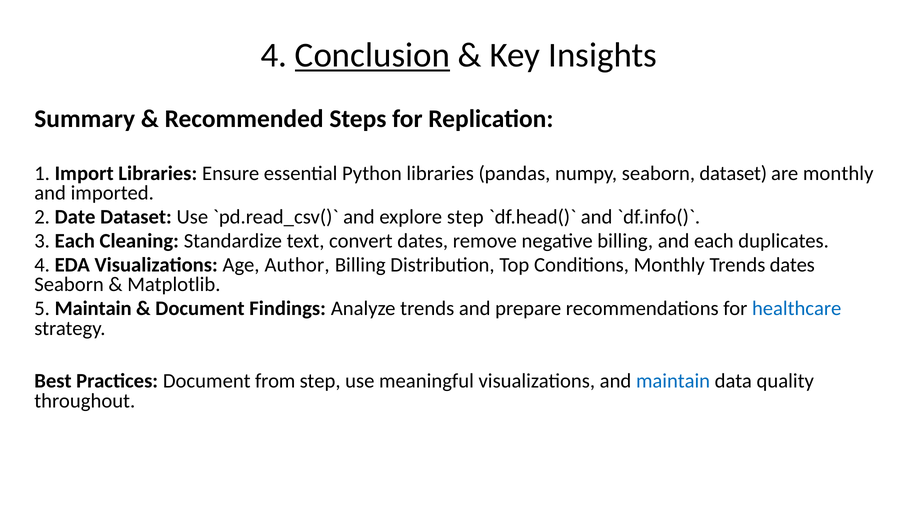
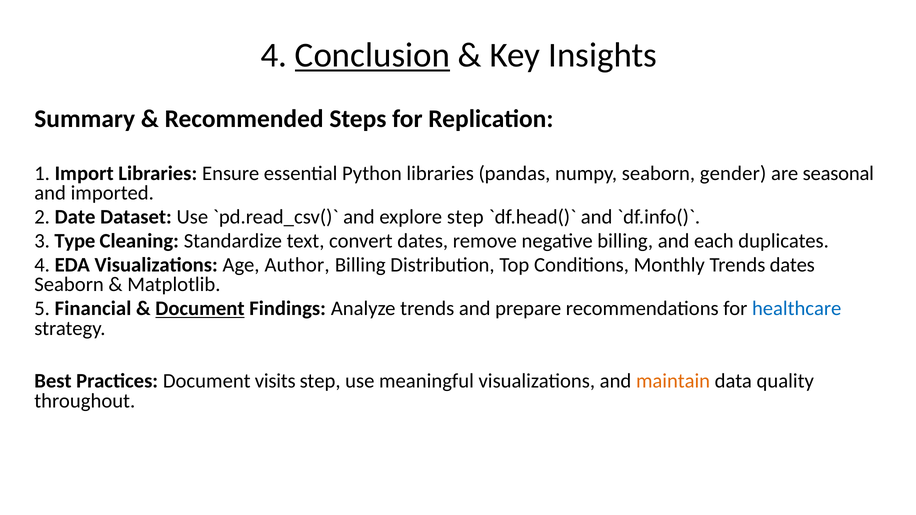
seaborn dataset: dataset -> gender
are monthly: monthly -> seasonal
3 Each: Each -> Type
5 Maintain: Maintain -> Financial
Document at (200, 309) underline: none -> present
from: from -> visits
maintain at (673, 381) colour: blue -> orange
